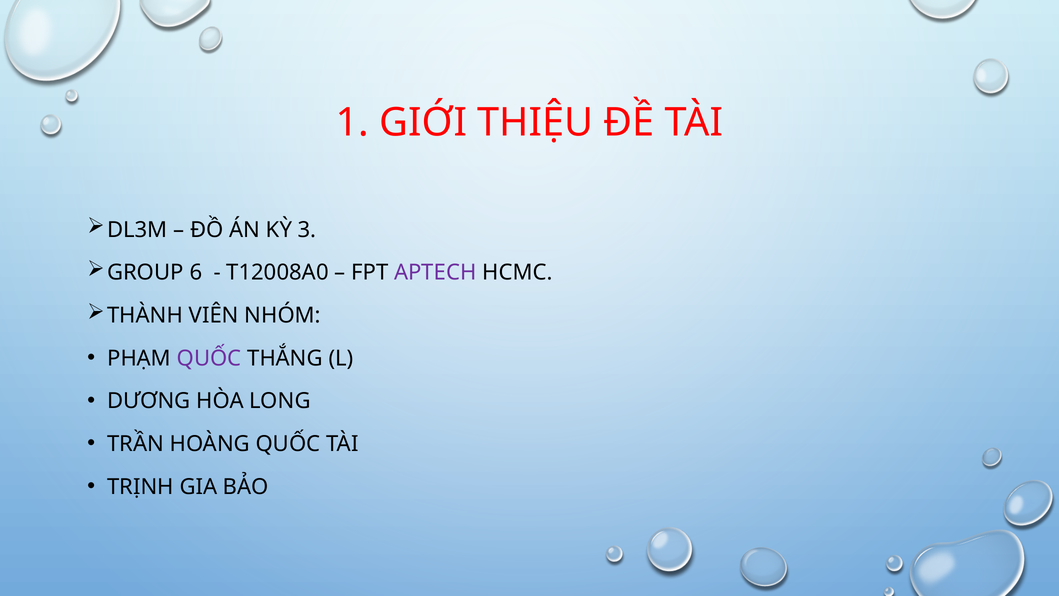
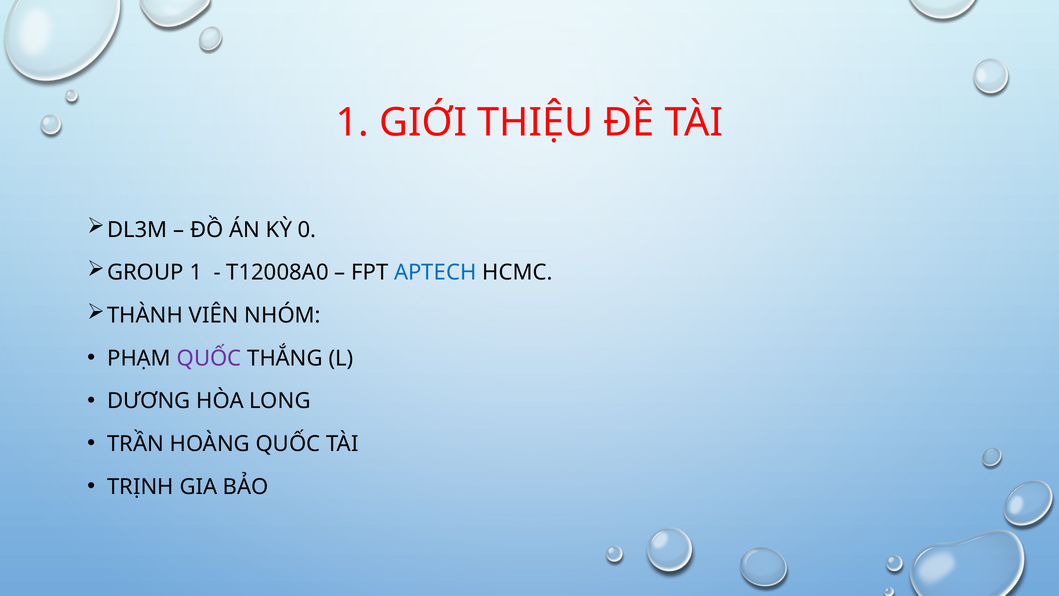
3: 3 -> 0
GROUP 6: 6 -> 1
APTECH colour: purple -> blue
